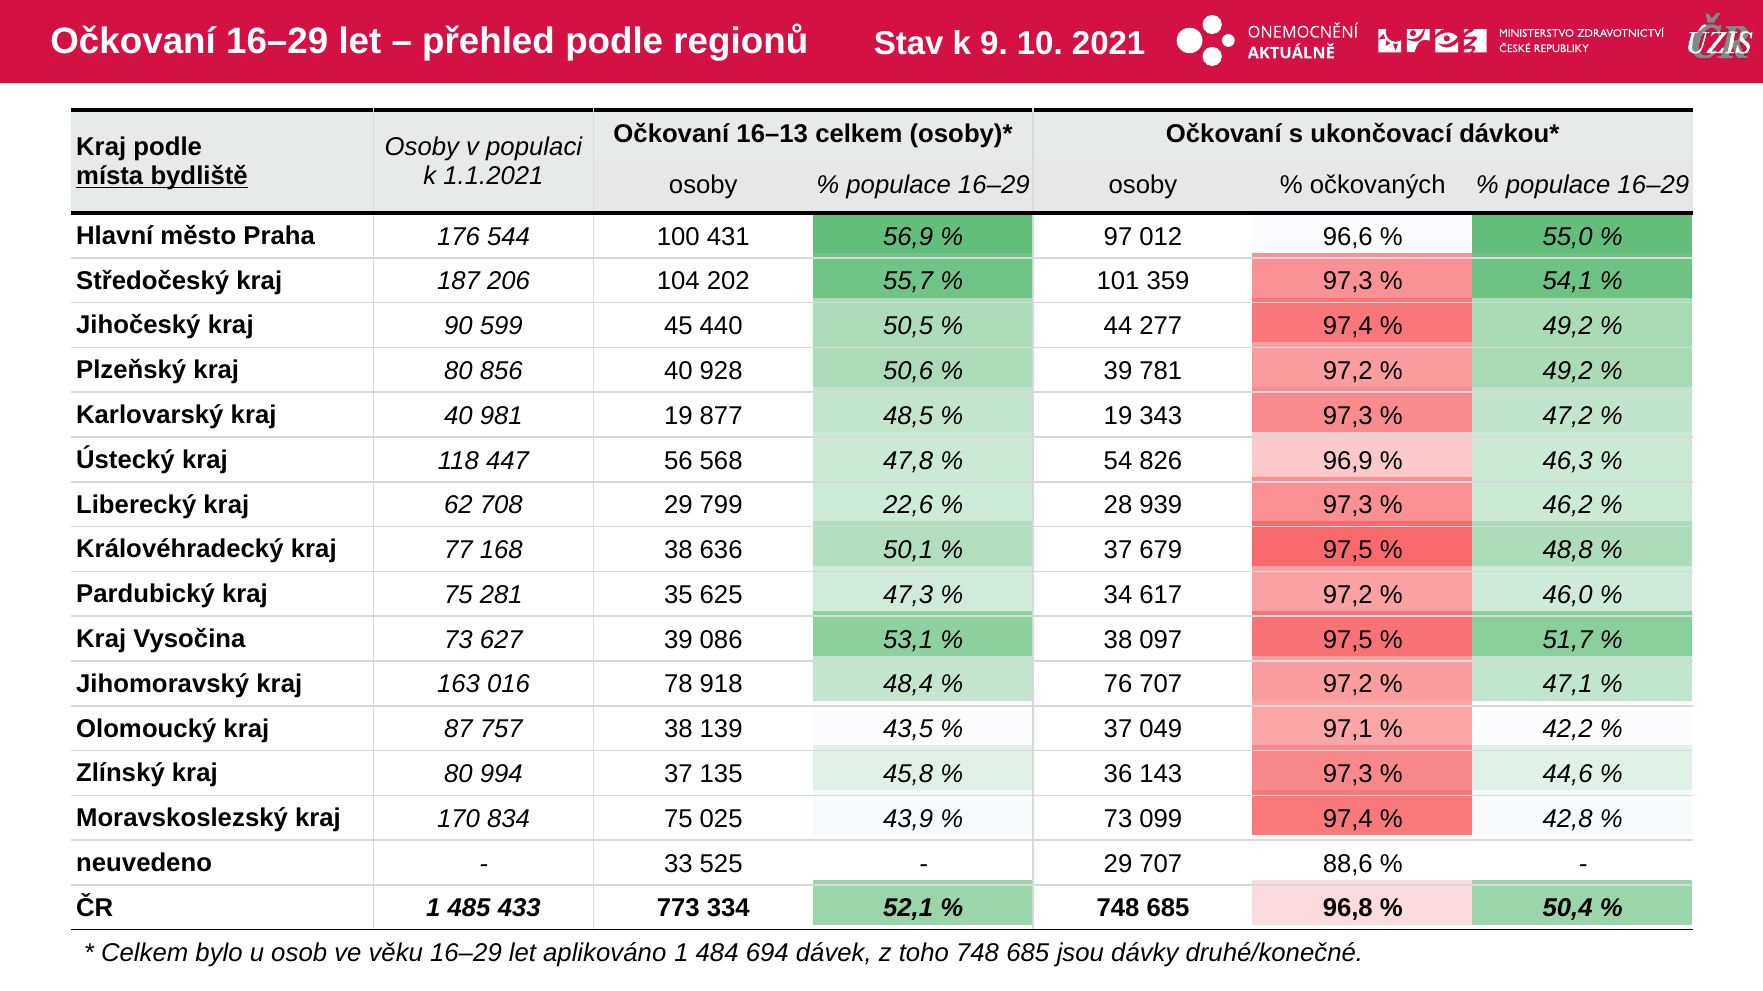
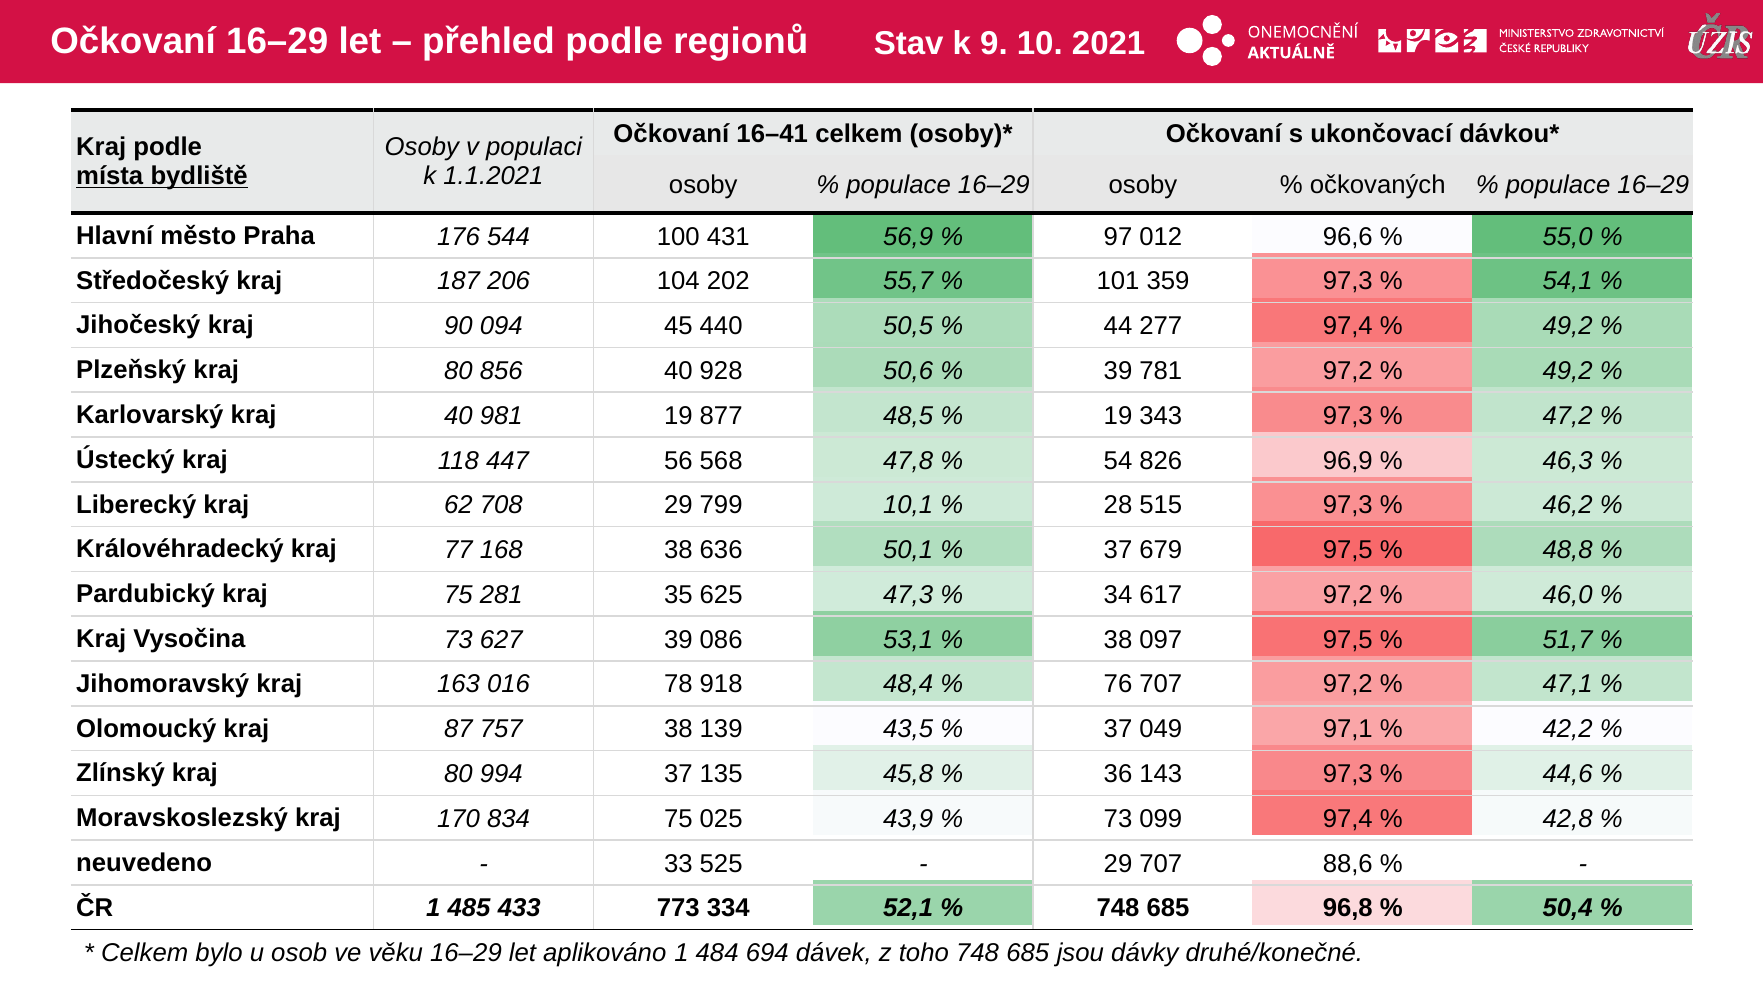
16–13: 16–13 -> 16–41
599: 599 -> 094
22,6: 22,6 -> 10,1
939: 939 -> 515
